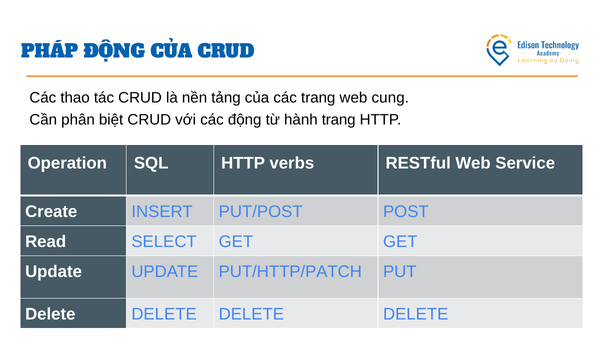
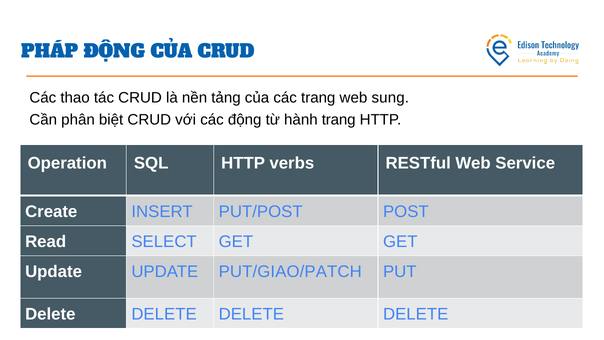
cung: cung -> sung
PUT/HTTP/PATCH: PUT/HTTP/PATCH -> PUT/GIAO/PATCH
